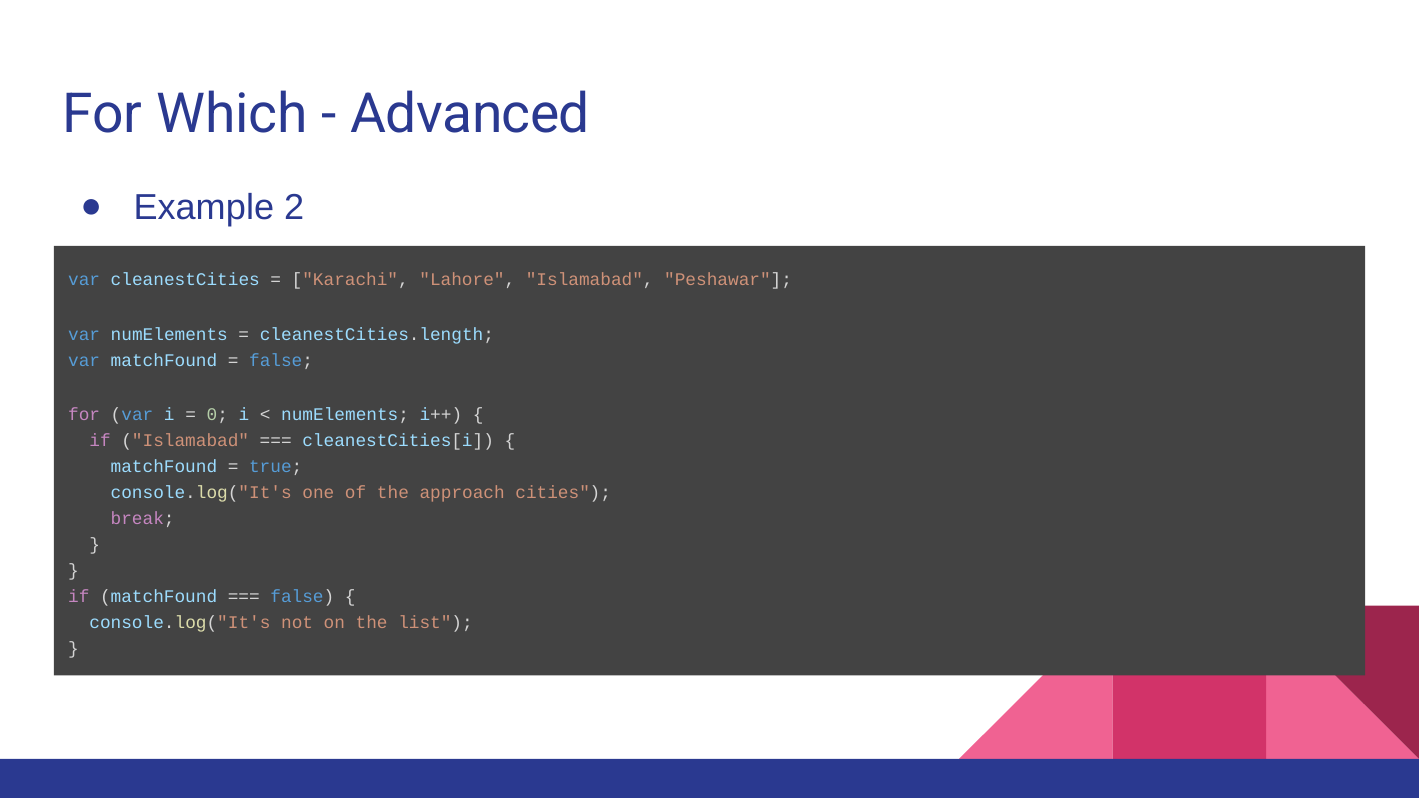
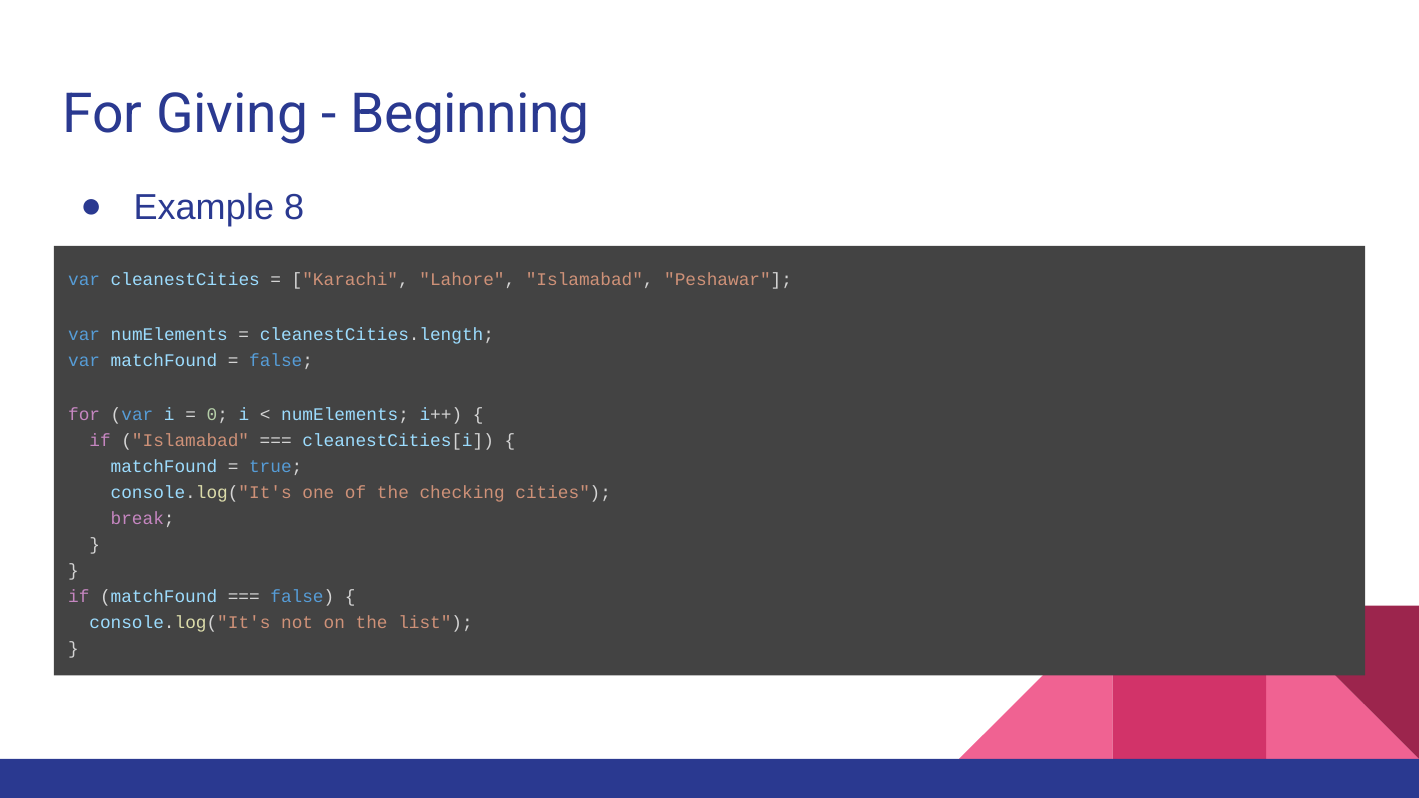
Which: Which -> Giving
Advanced: Advanced -> Beginning
2: 2 -> 8
approach: approach -> checking
